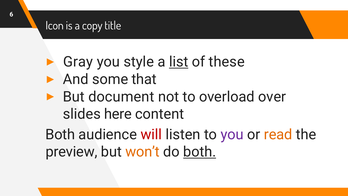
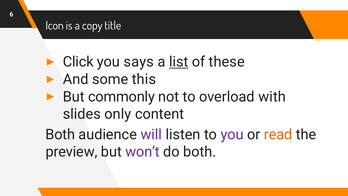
Gray: Gray -> Click
style: style -> says
that: that -> this
document: document -> commonly
over: over -> with
here: here -> only
will colour: red -> purple
won’t colour: orange -> purple
both at (200, 152) underline: present -> none
